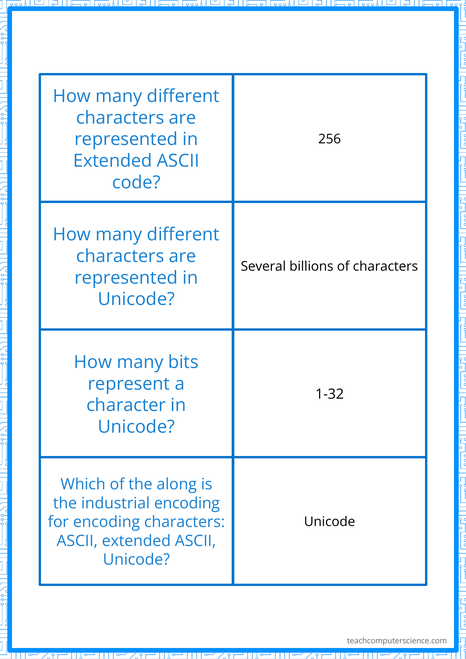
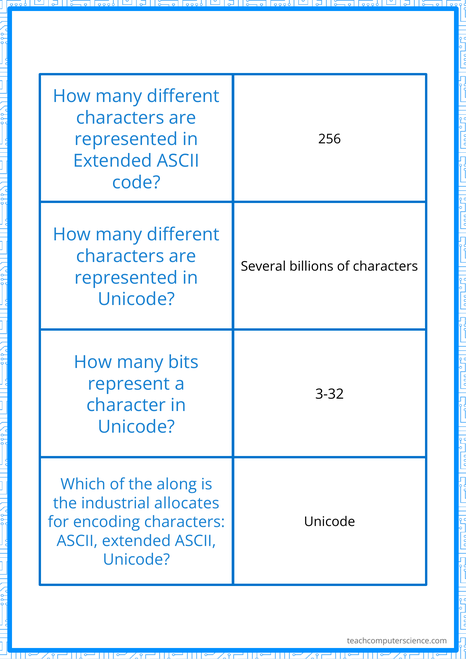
1-32: 1-32 -> 3-32
industrial encoding: encoding -> allocates
